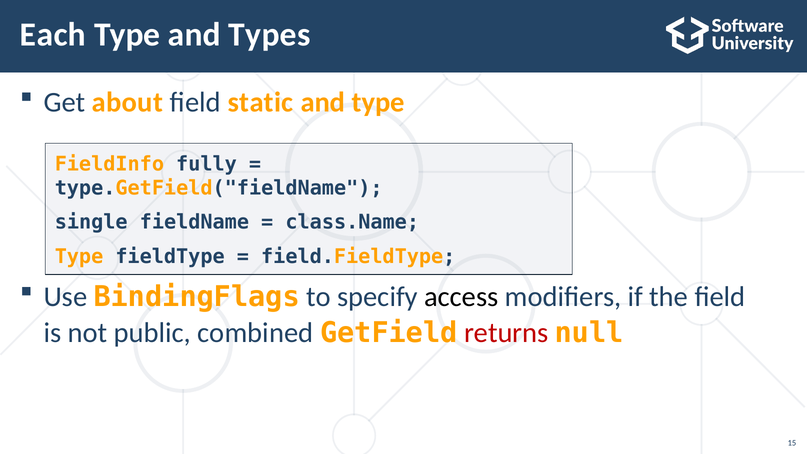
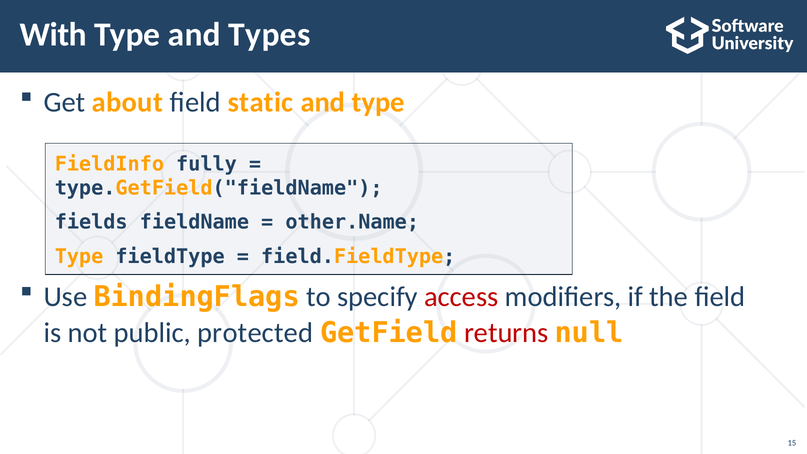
Each: Each -> With
single: single -> fields
class.Name: class.Name -> other.Name
access colour: black -> red
combined: combined -> protected
